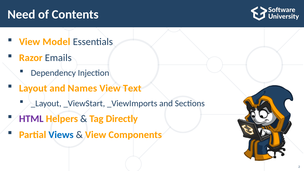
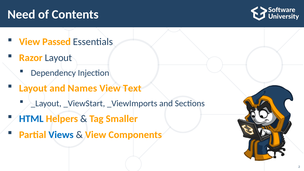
Model: Model -> Passed
Razor Emails: Emails -> Layout
HTML colour: purple -> blue
Directly: Directly -> Smaller
